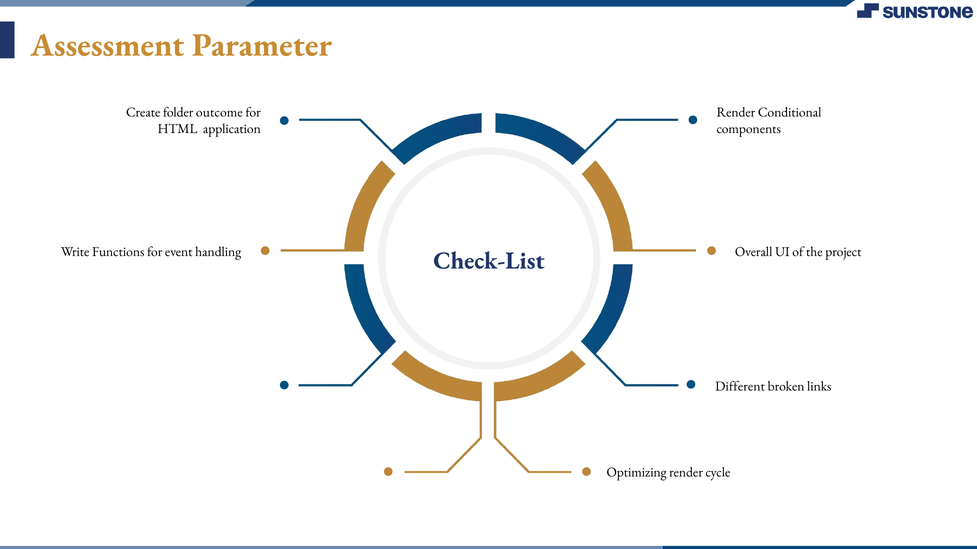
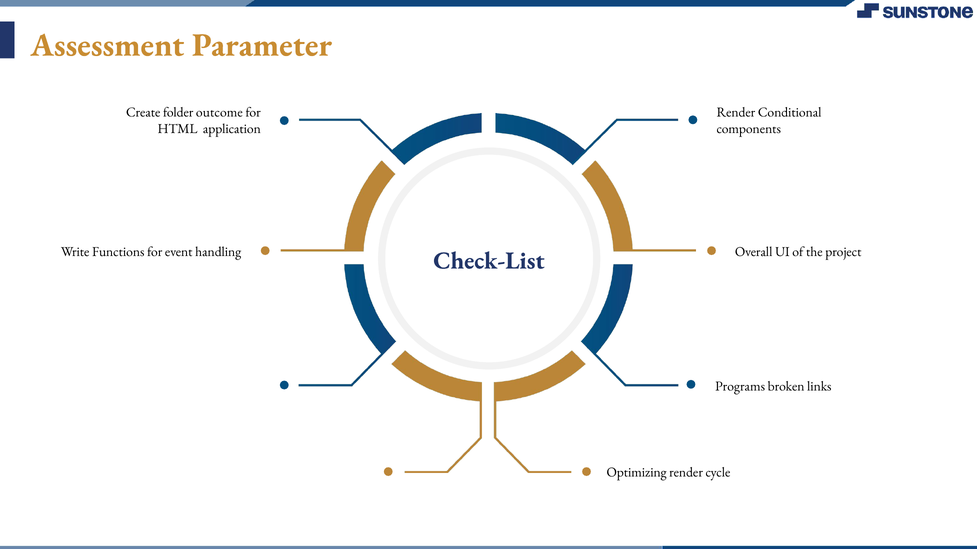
Different: Different -> Programs
